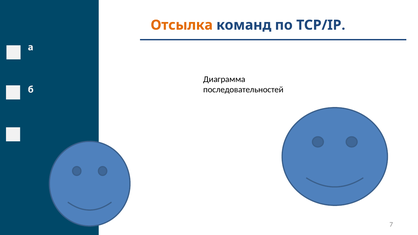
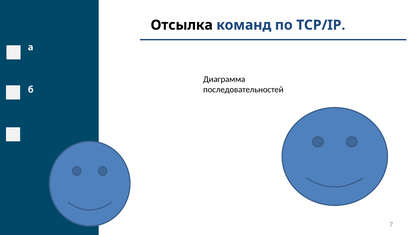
Отсылка colour: orange -> black
